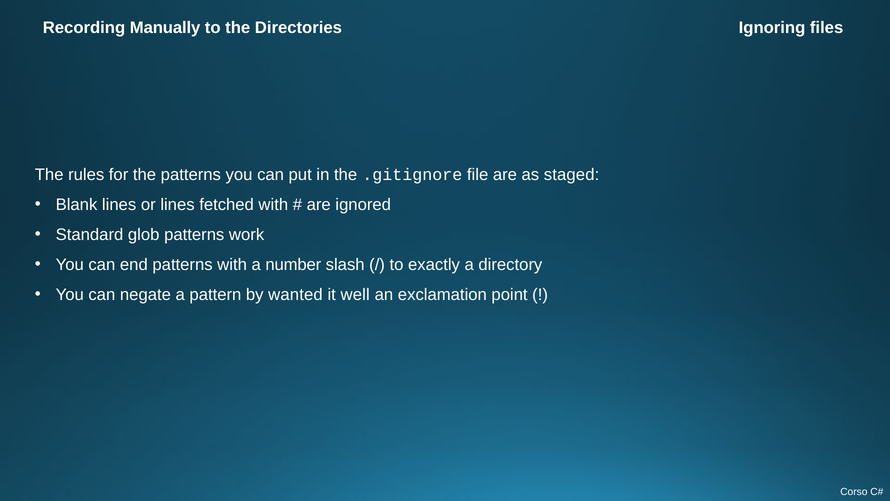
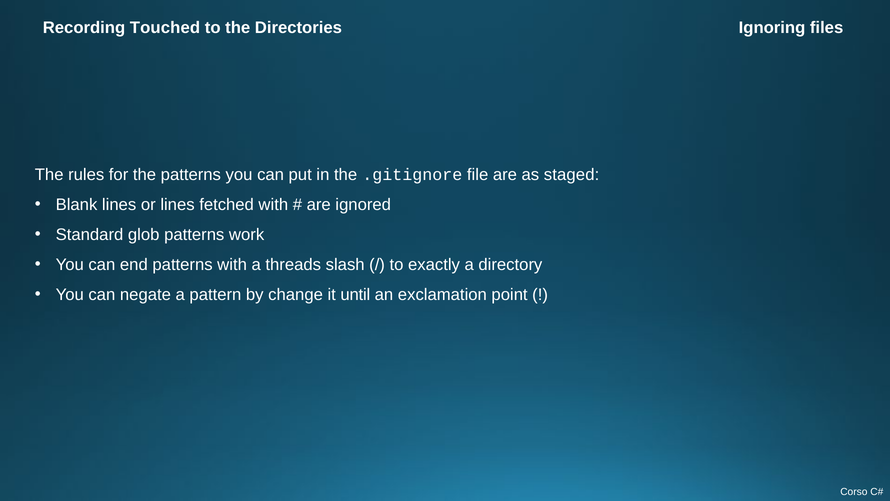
Manually: Manually -> Touched
number: number -> threads
wanted: wanted -> change
well: well -> until
